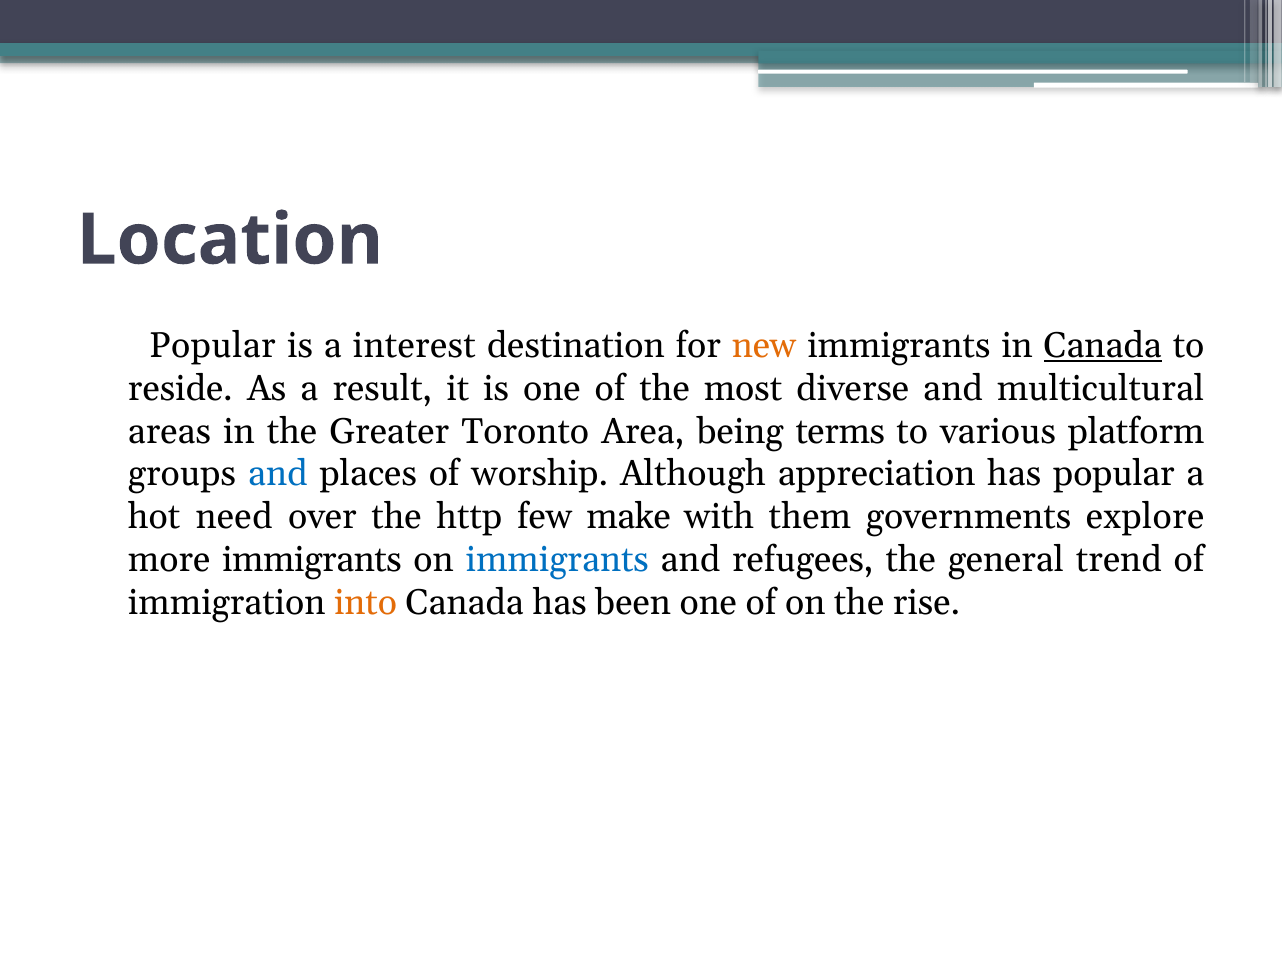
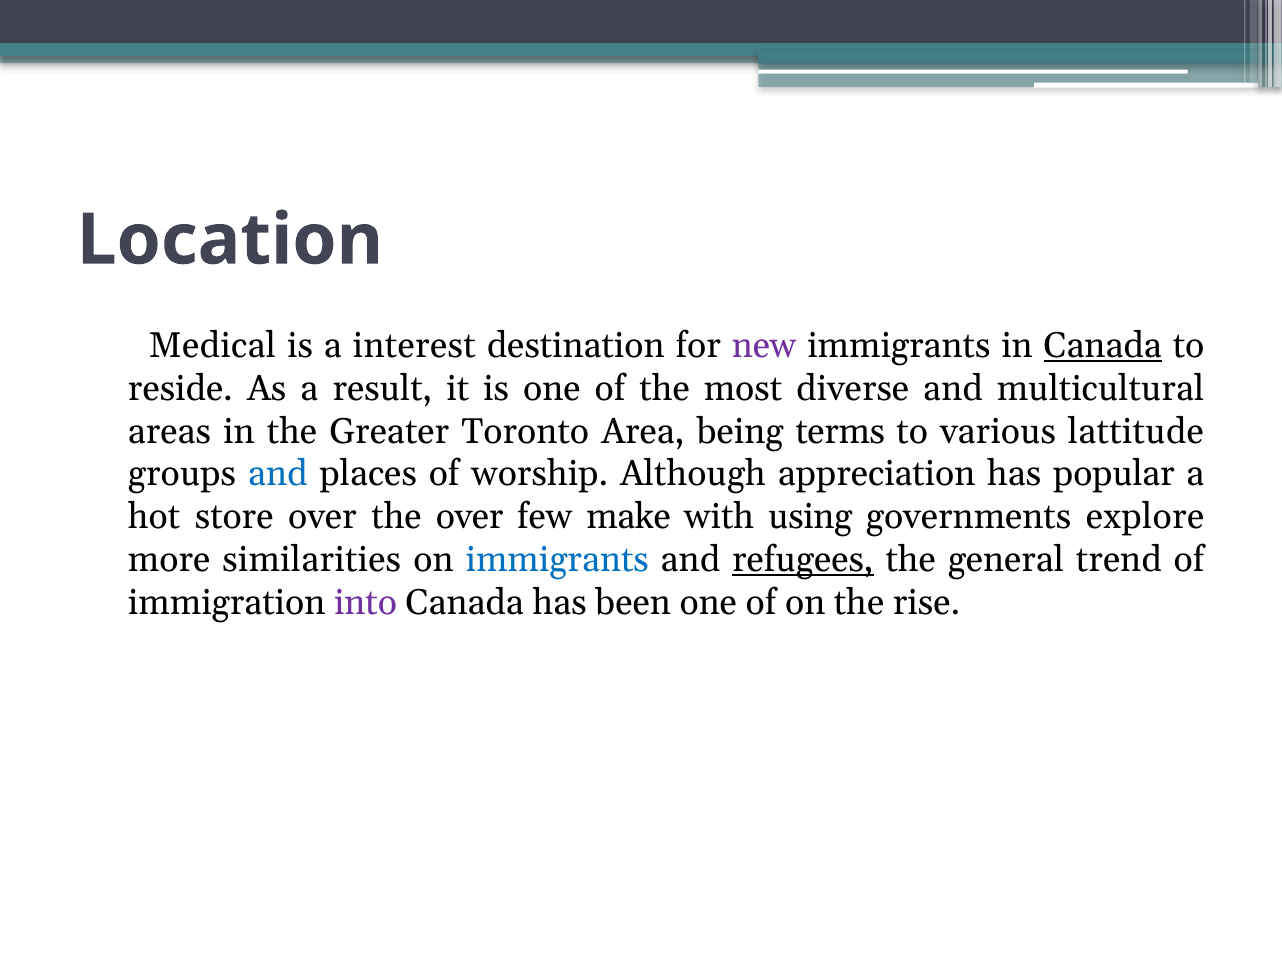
Popular at (212, 346): Popular -> Medical
new colour: orange -> purple
platform: platform -> lattitude
need: need -> store
the http: http -> over
them: them -> using
more immigrants: immigrants -> similarities
refugees underline: none -> present
into colour: orange -> purple
